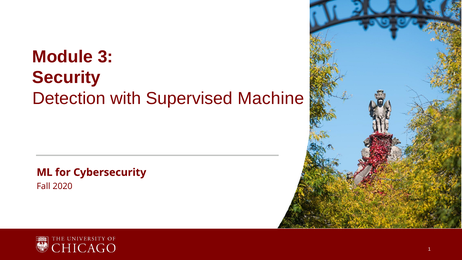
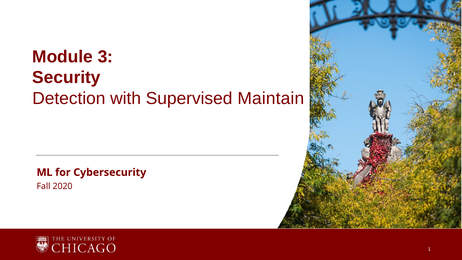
Machine: Machine -> Maintain
